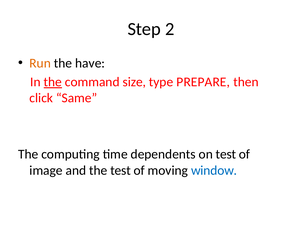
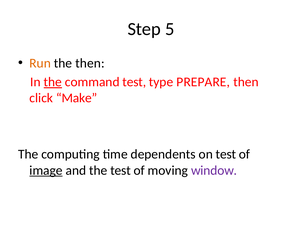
2: 2 -> 5
the have: have -> then
command size: size -> test
Same: Same -> Make
image underline: none -> present
window colour: blue -> purple
